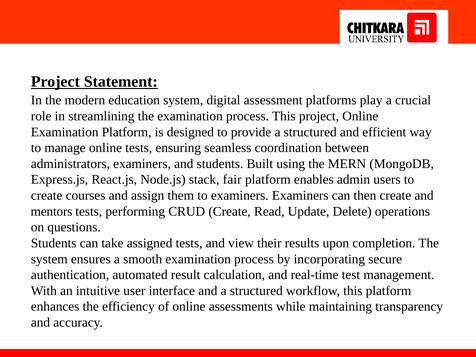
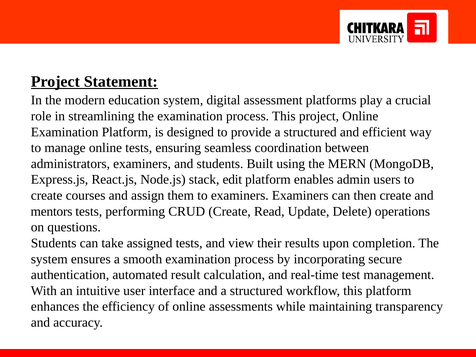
fair: fair -> edit
